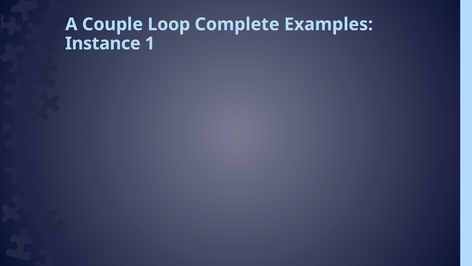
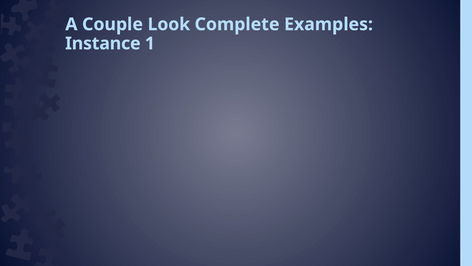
Loop: Loop -> Look
